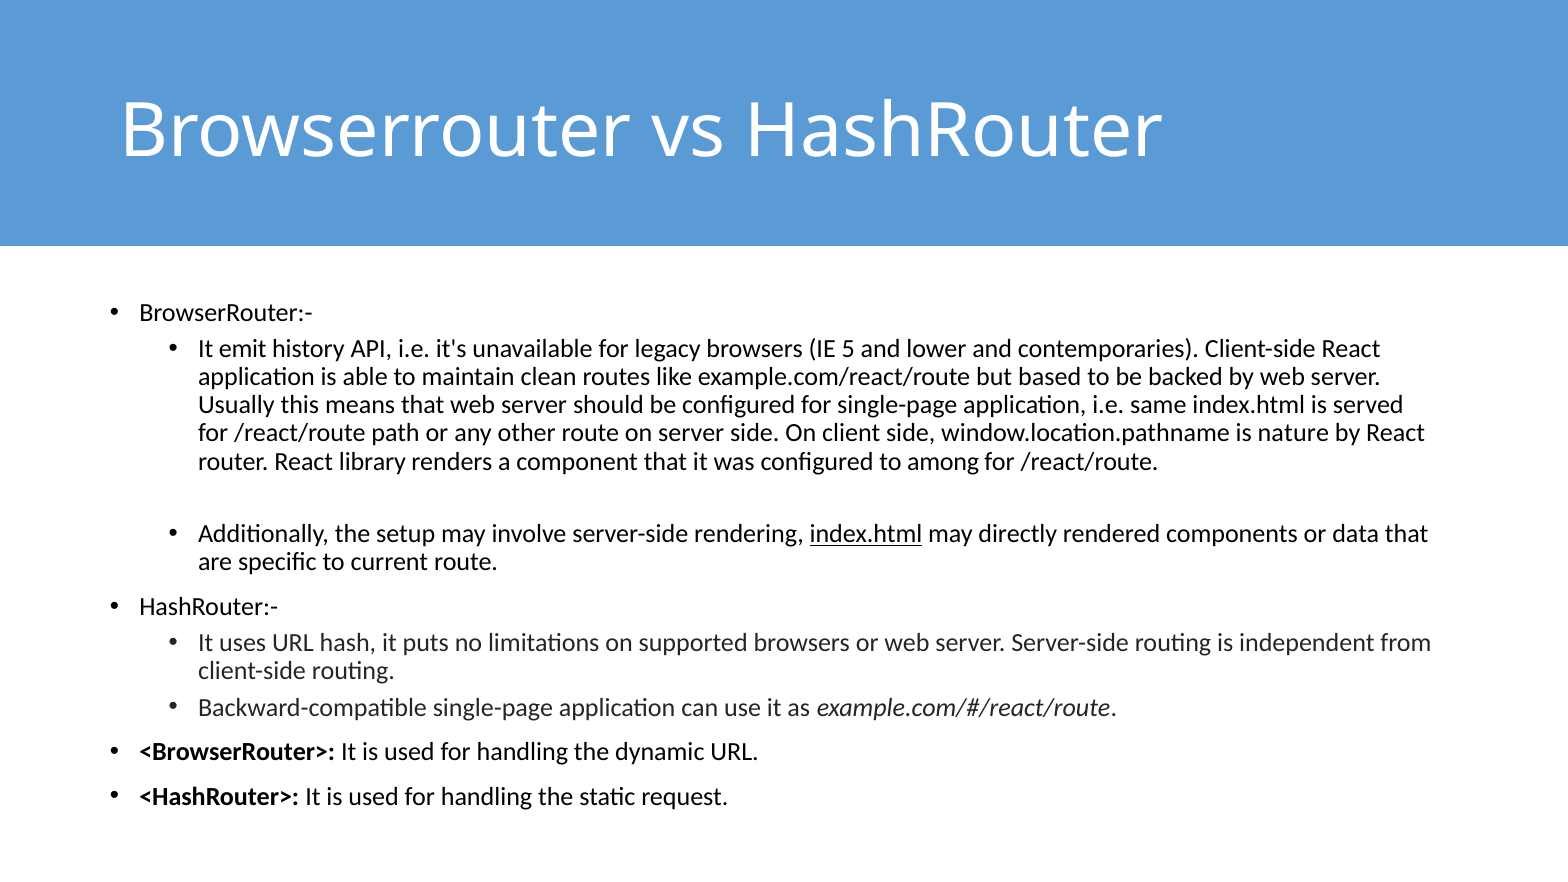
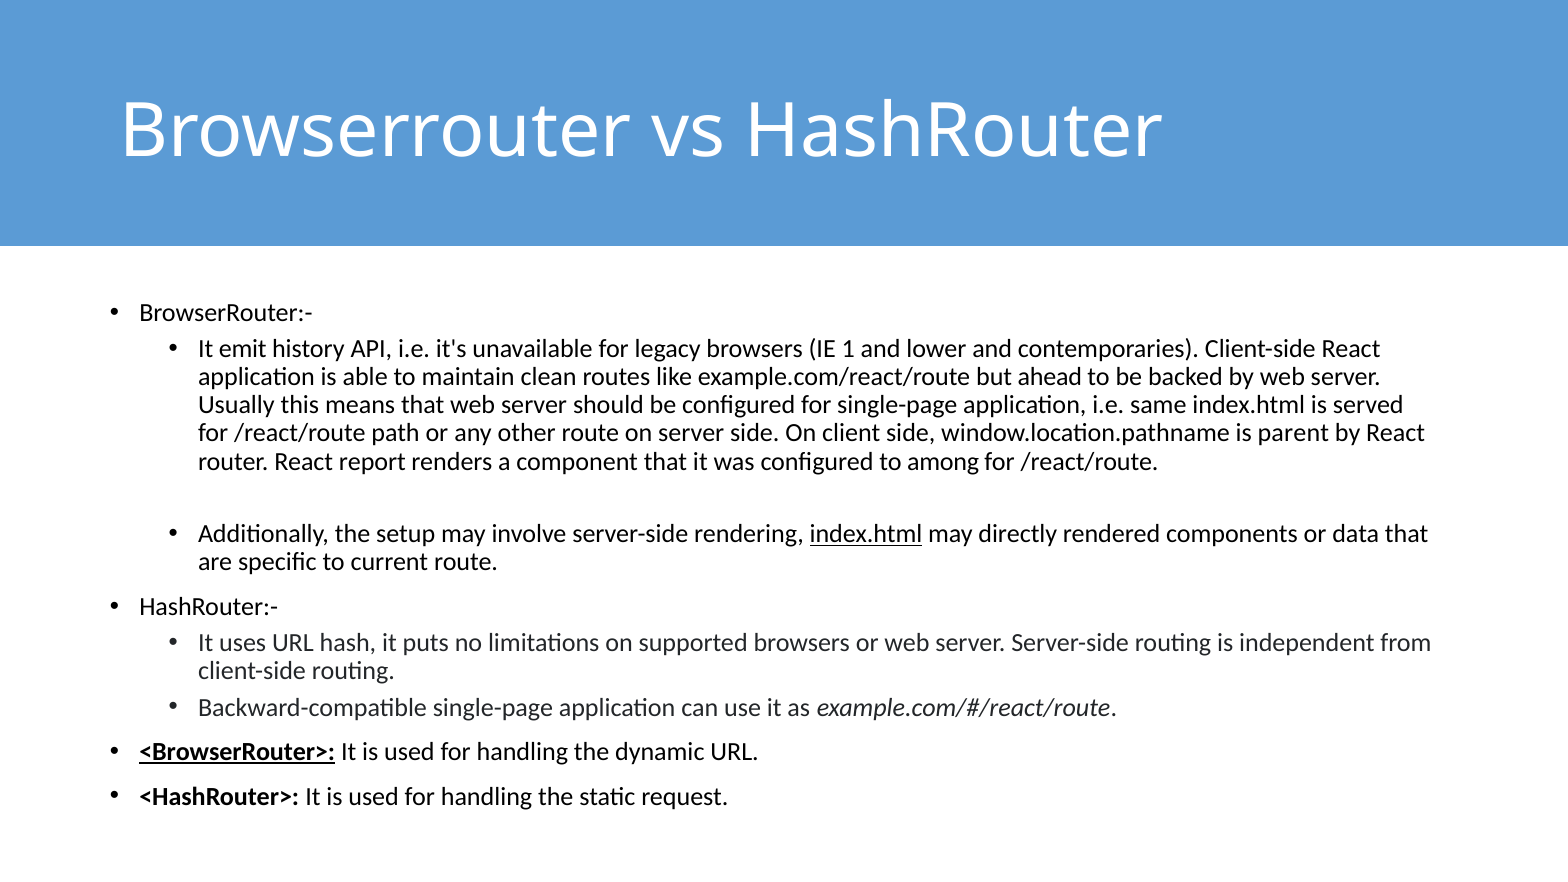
5: 5 -> 1
based: based -> ahead
nature: nature -> parent
library: library -> report
<BrowserRouter> underline: none -> present
